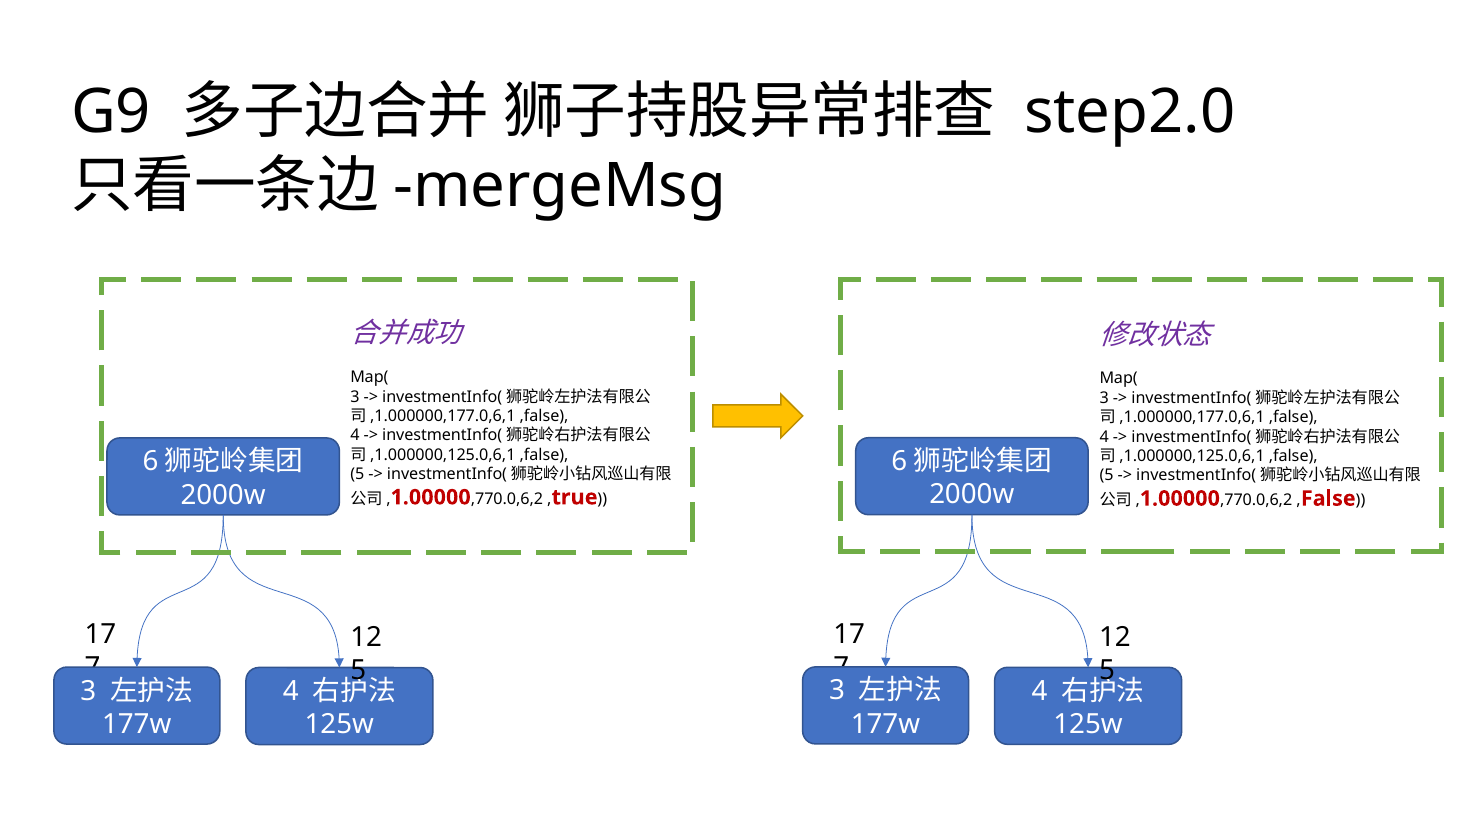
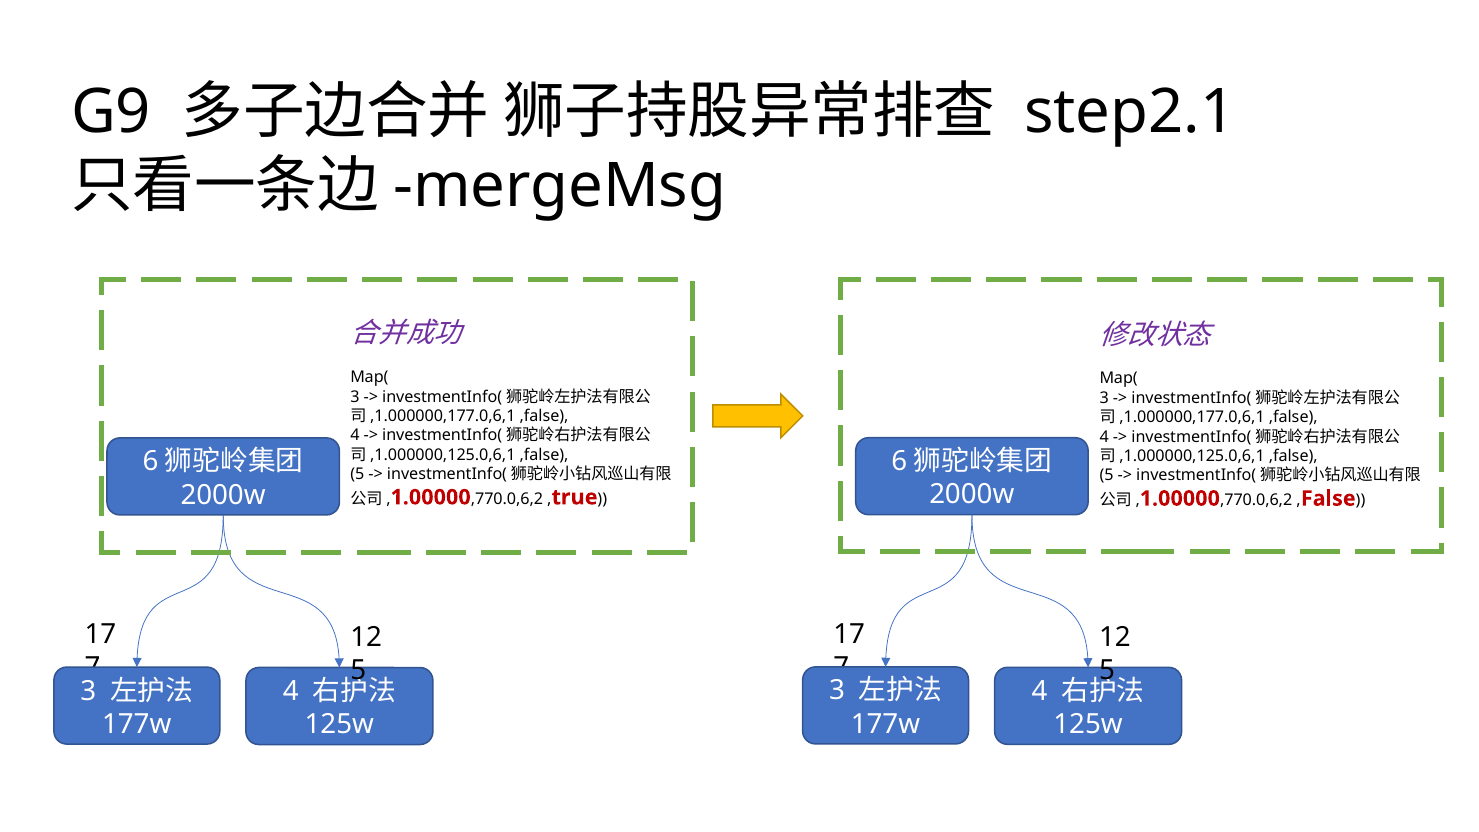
step2.0: step2.0 -> step2.1
